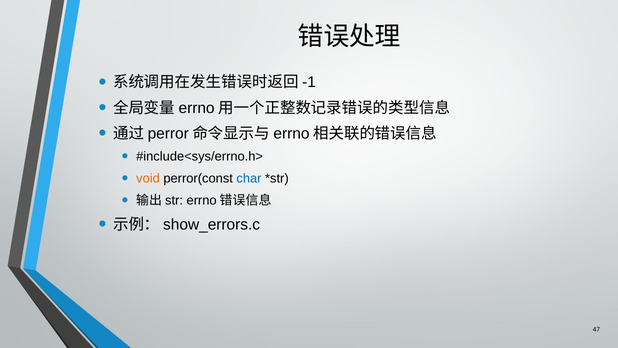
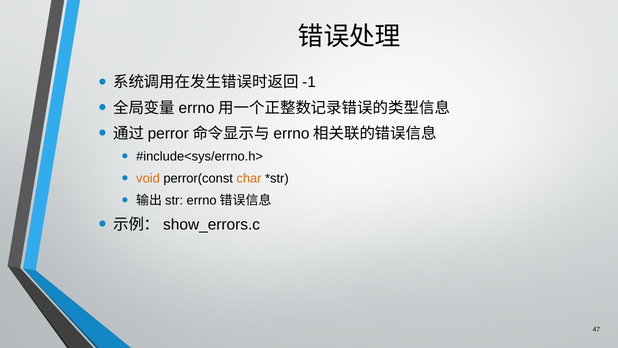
char colour: blue -> orange
